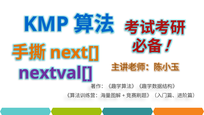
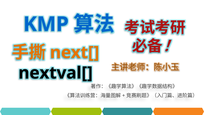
nextval[ colour: purple -> black
